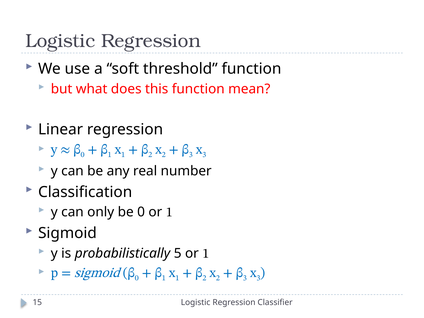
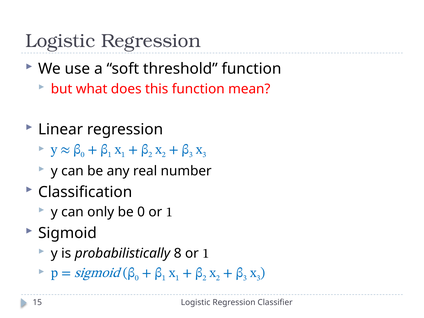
5: 5 -> 8
